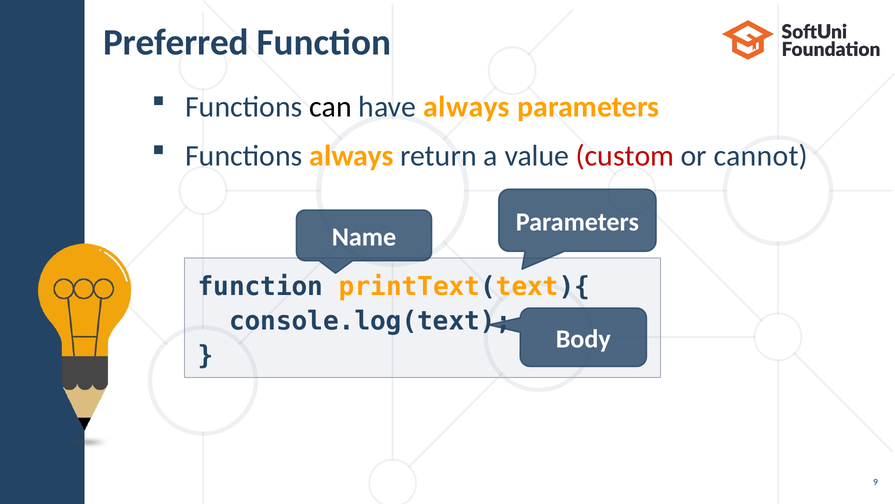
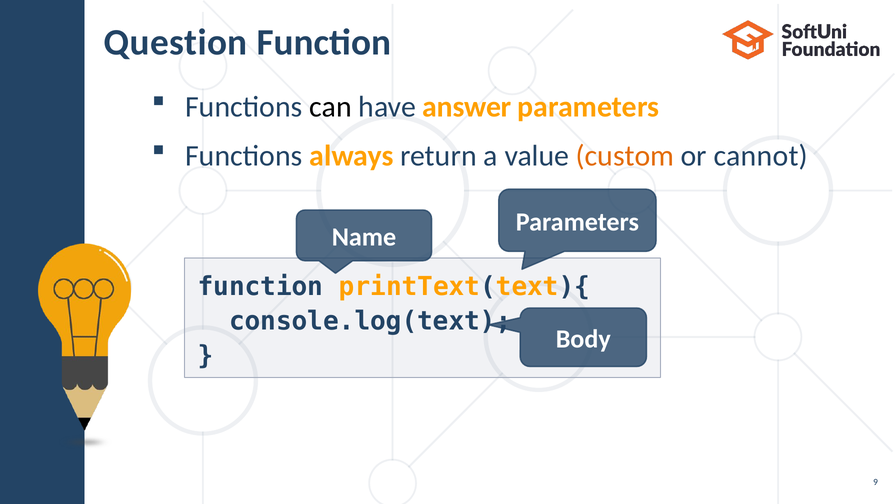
Preferred: Preferred -> Question
have always: always -> answer
custom colour: red -> orange
